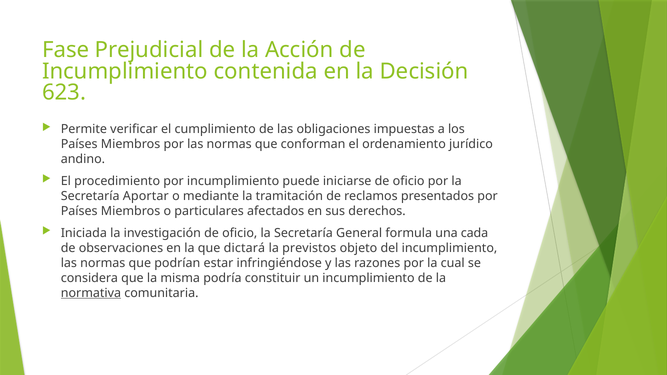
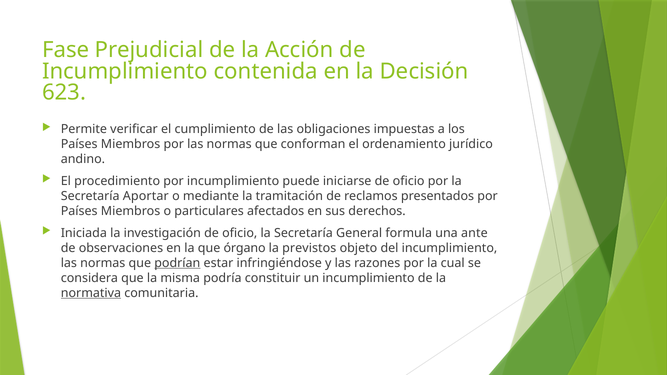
cada: cada -> ante
dictará: dictará -> órgano
podrían underline: none -> present
